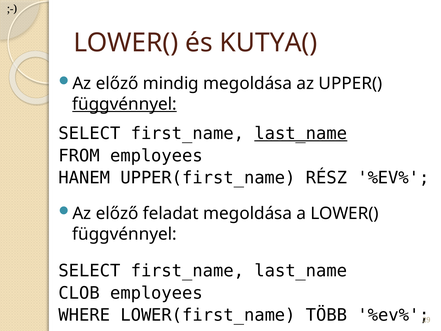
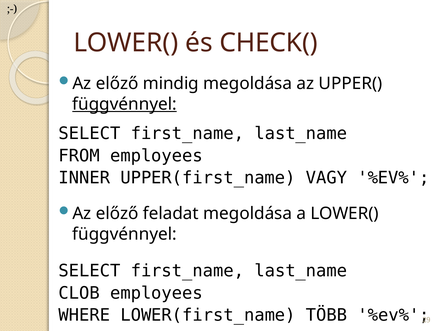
KUTYA(: KUTYA( -> CHECK(
last_name at (301, 133) underline: present -> none
HANEM: HANEM -> INNER
RÉSZ: RÉSZ -> VAGY
